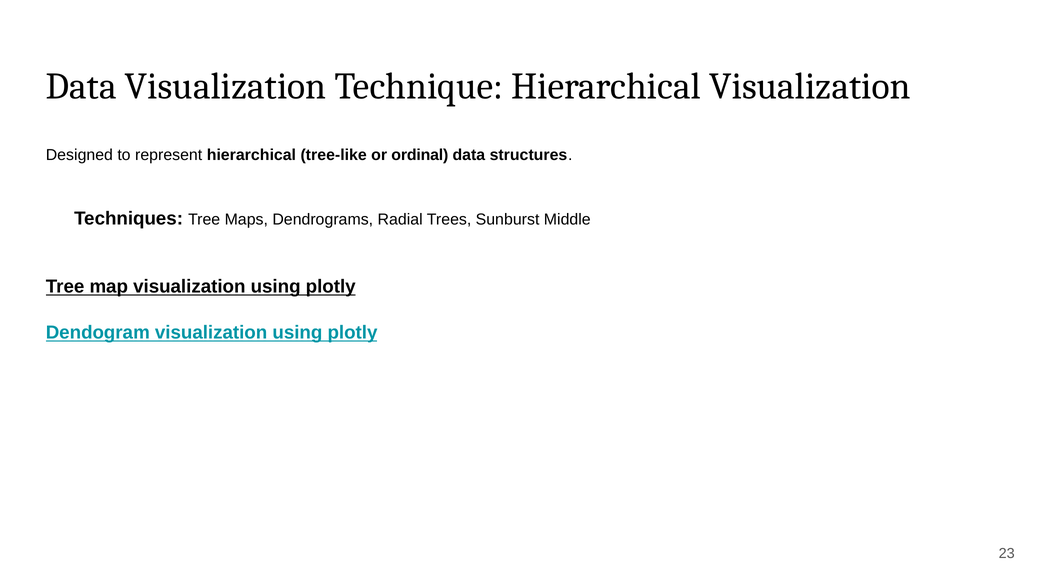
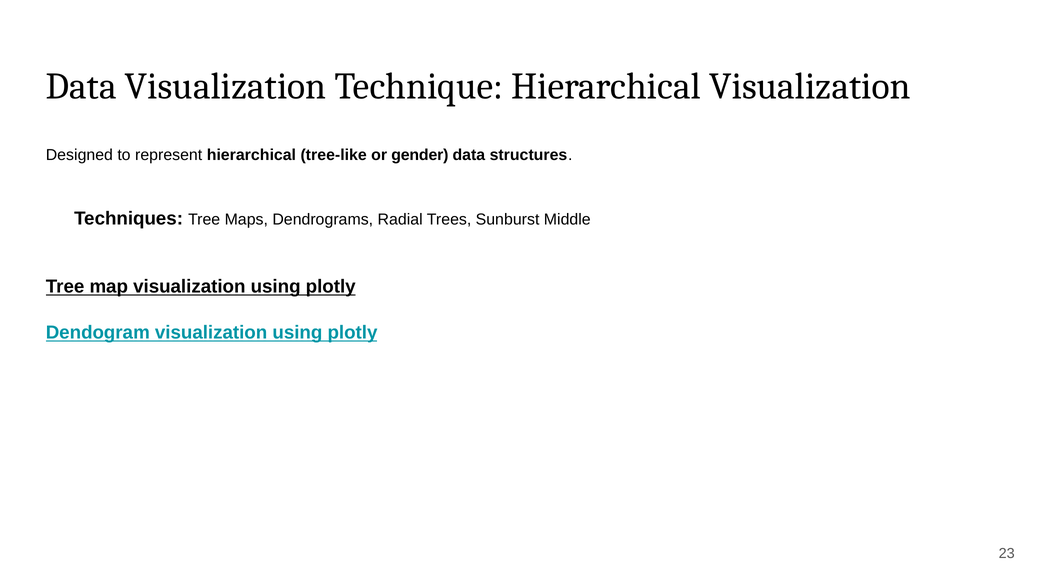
ordinal: ordinal -> gender
